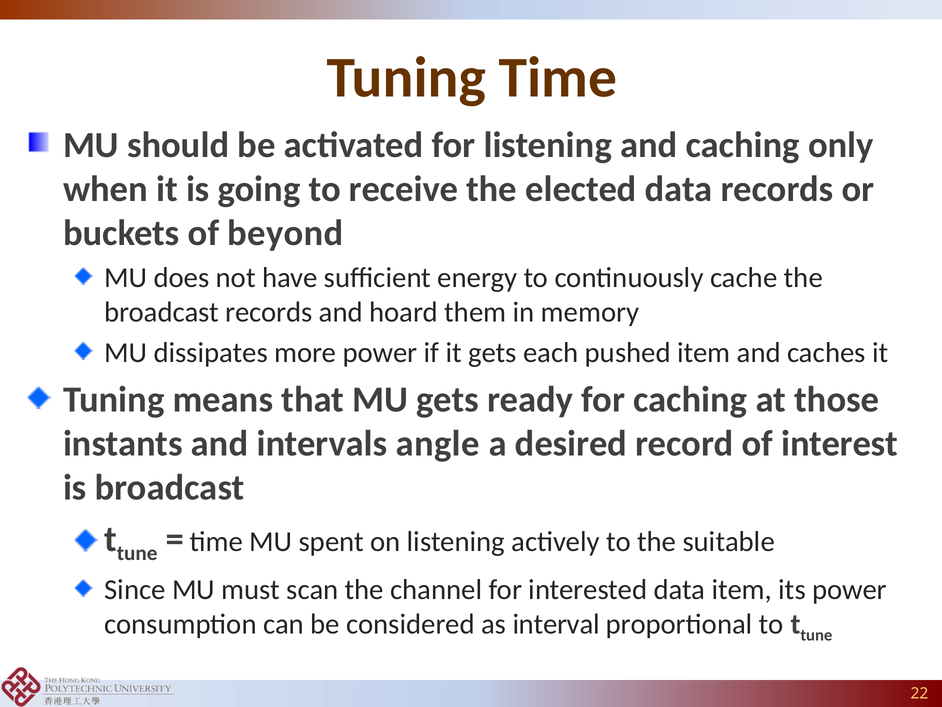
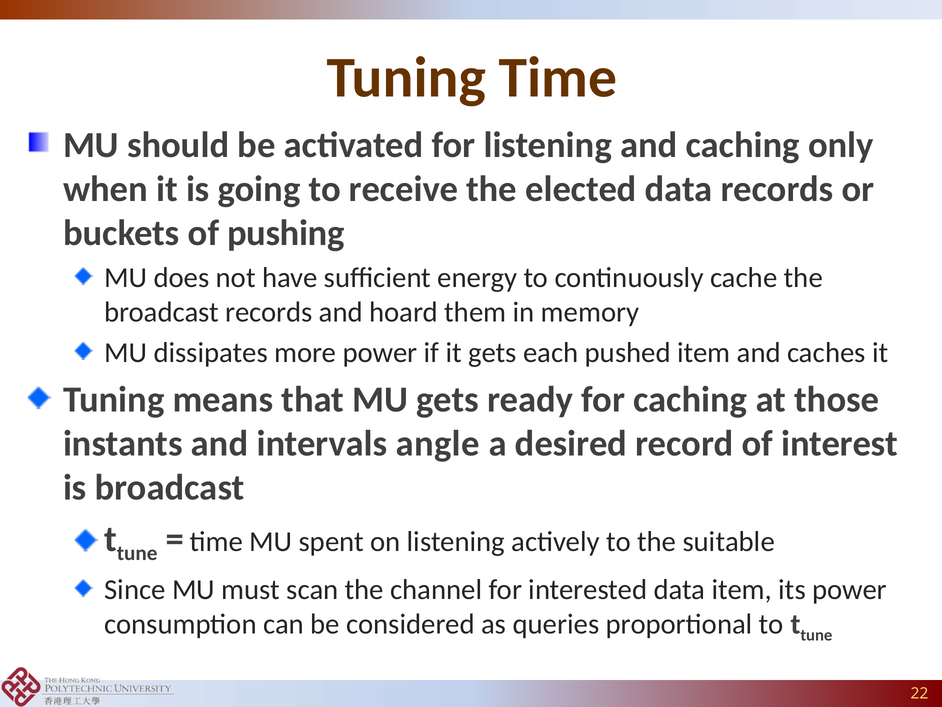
beyond: beyond -> pushing
interval: interval -> queries
